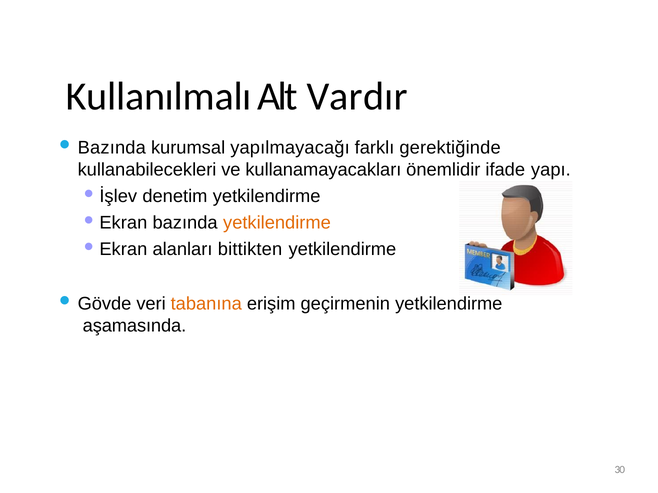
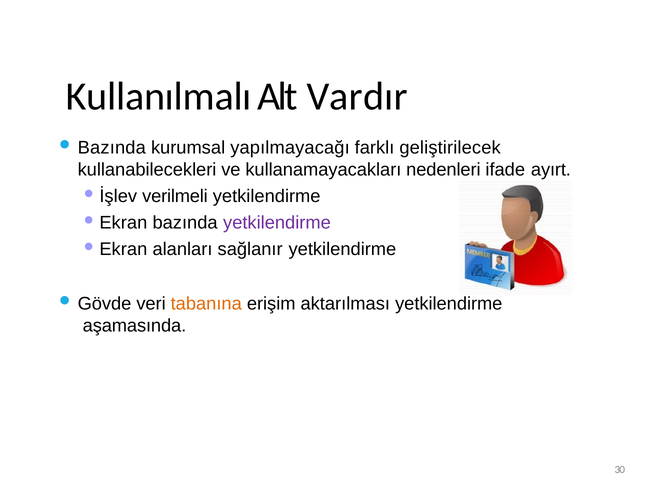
gerektiğinde: gerektiğinde -> geliştirilecek
önemlidir: önemlidir -> nedenleri
yapı: yapı -> ayırt
denetim: denetim -> verilmeli
yetkilendirme at (277, 223) colour: orange -> purple
bittikten: bittikten -> sağlanır
geçirmenin: geçirmenin -> aktarılması
